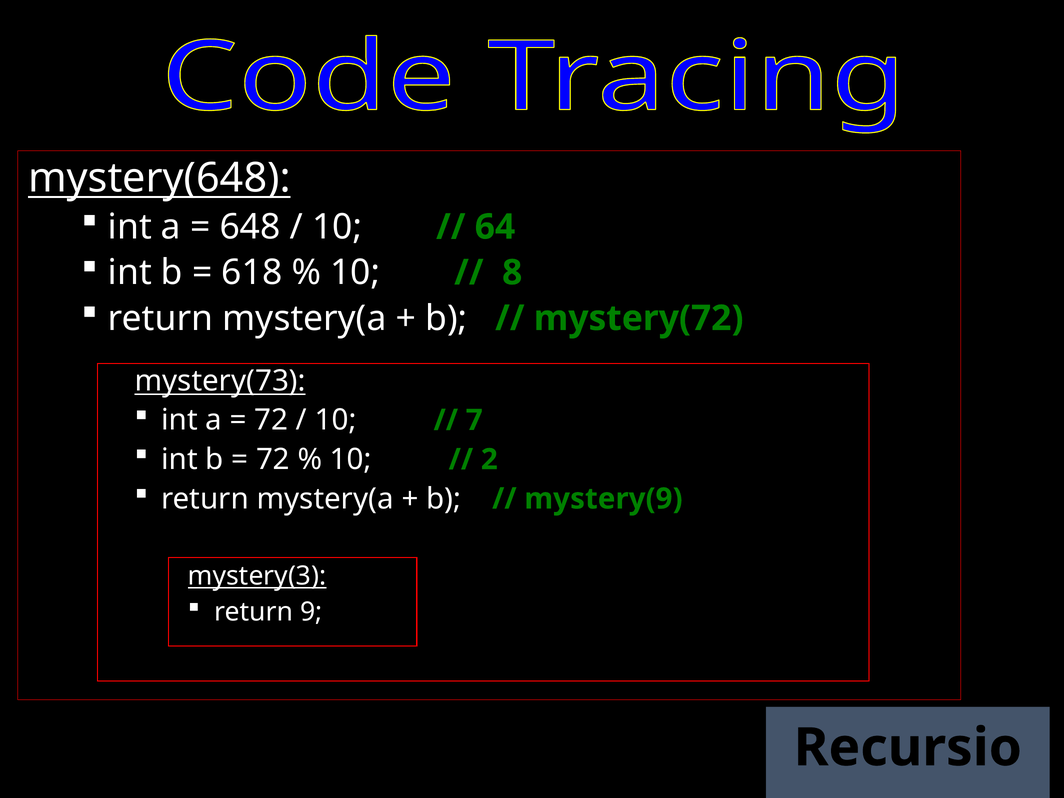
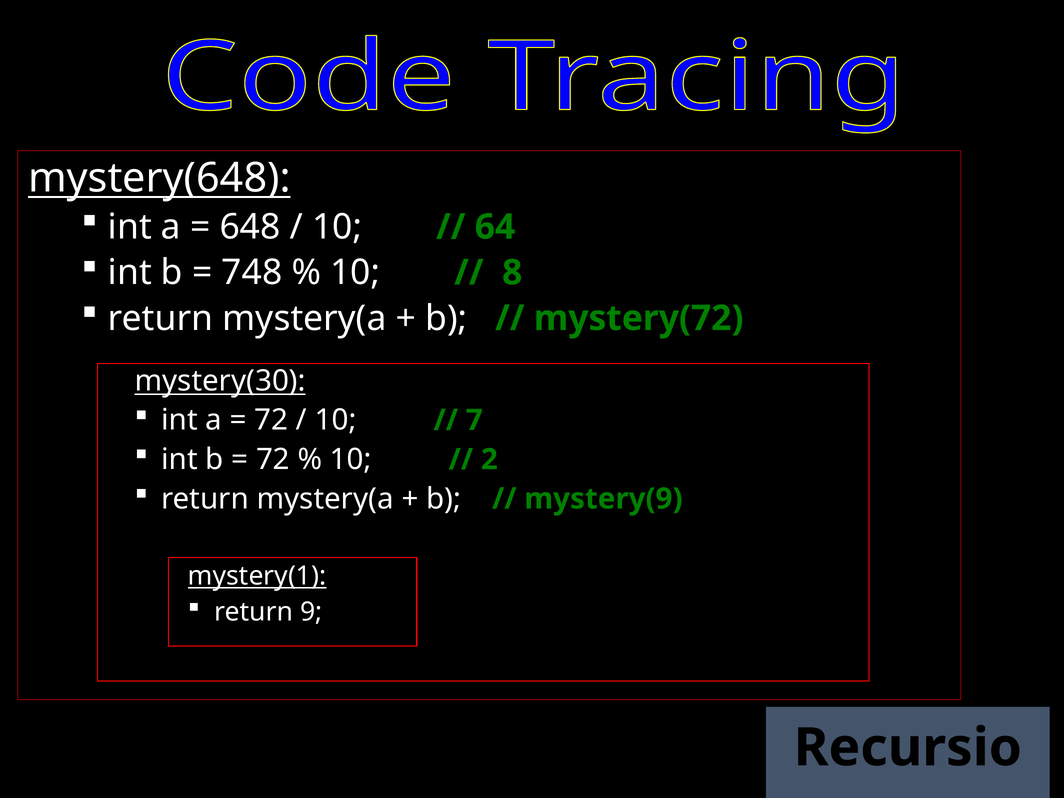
618: 618 -> 748
mystery(73: mystery(73 -> mystery(30
mystery(3: mystery(3 -> mystery(1
